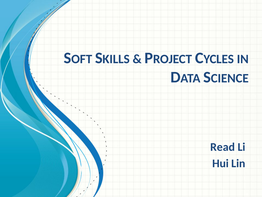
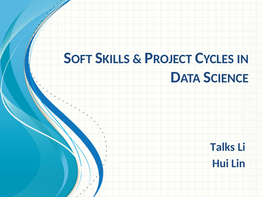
Read: Read -> Talks
